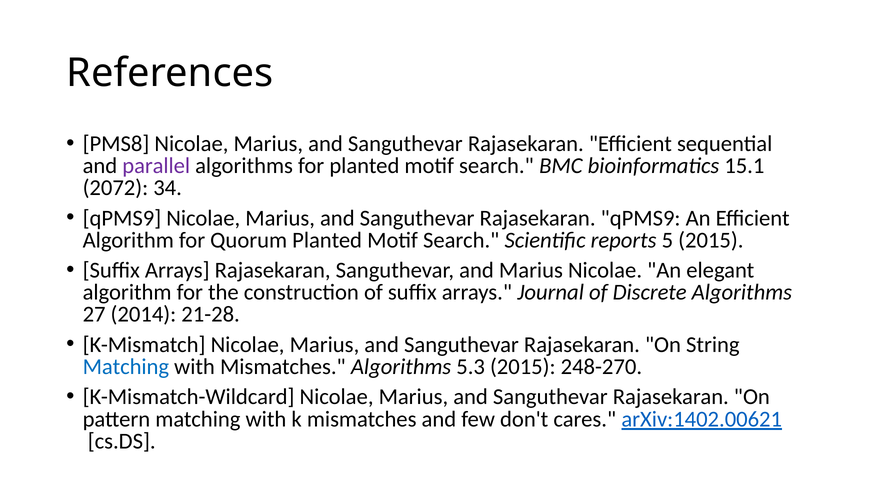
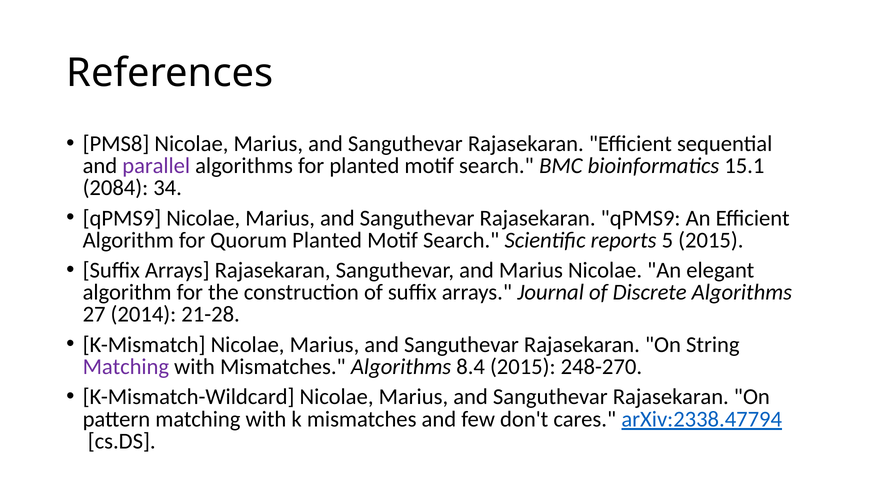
2072: 2072 -> 2084
Matching at (126, 366) colour: blue -> purple
5.3: 5.3 -> 8.4
arXiv:1402.00621: arXiv:1402.00621 -> arXiv:2338.47794
